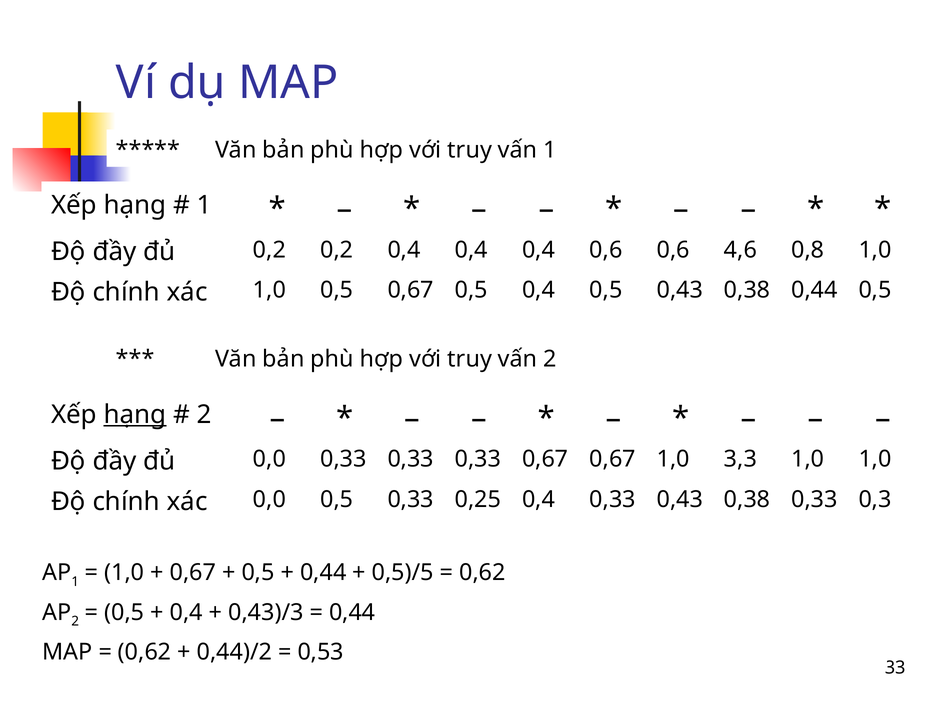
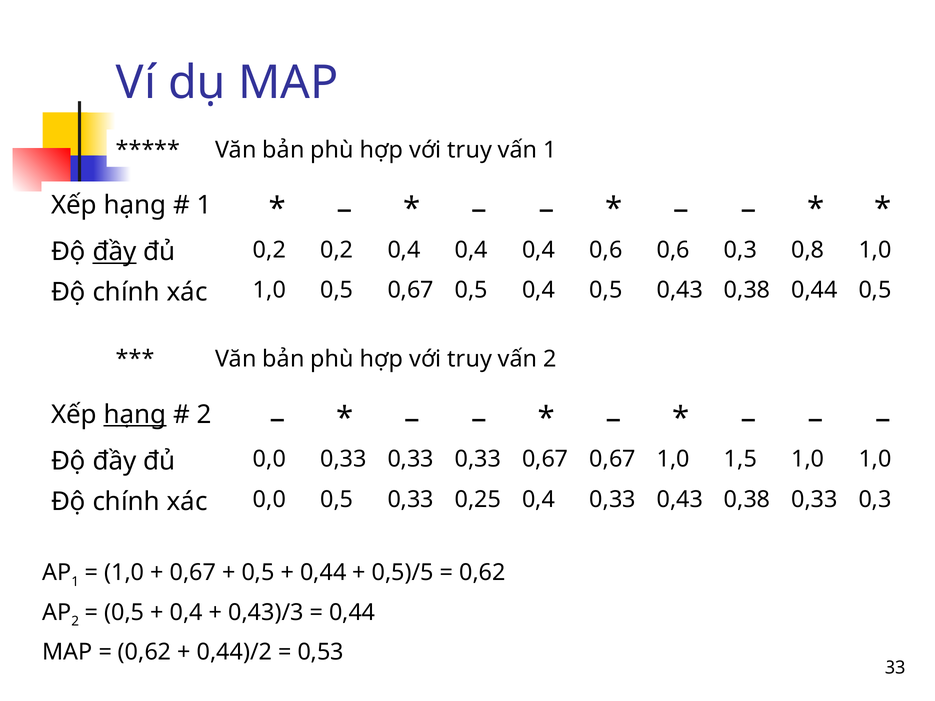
đầy at (114, 252) underline: none -> present
0,6 4,6: 4,6 -> 0,3
3,3: 3,3 -> 1,5
